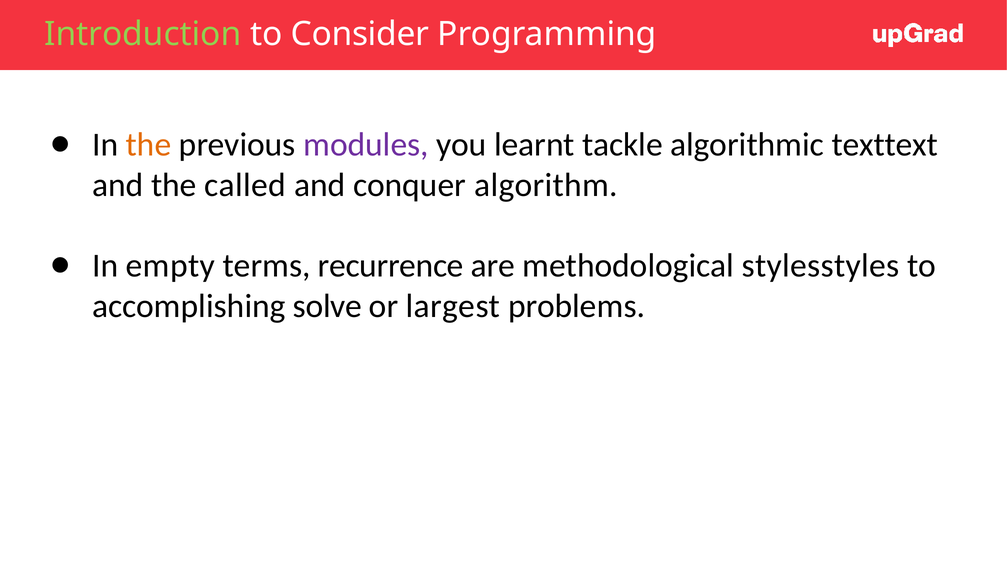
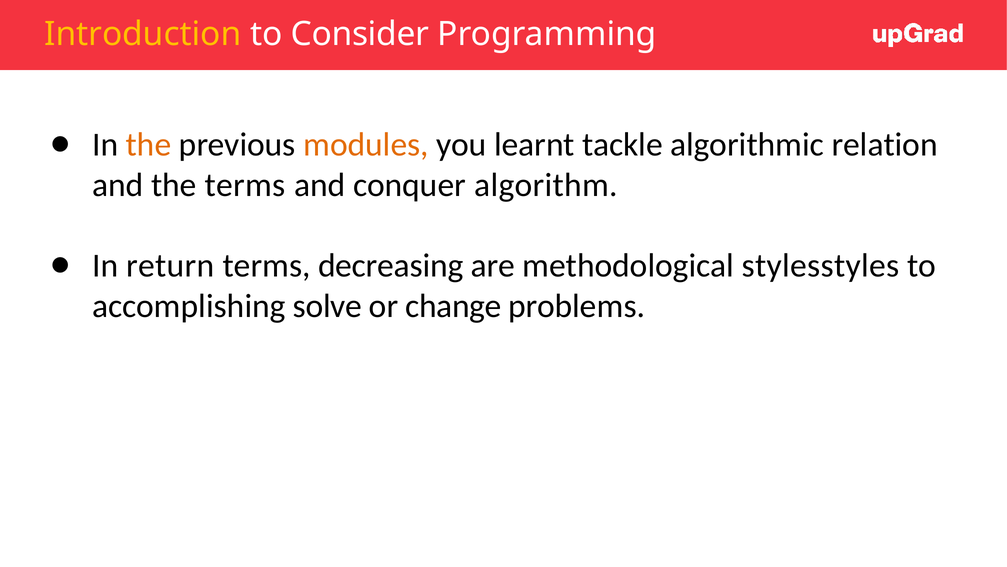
Introduction colour: light green -> yellow
modules colour: purple -> orange
texttext: texttext -> relation
the called: called -> terms
empty: empty -> return
recurrence: recurrence -> decreasing
largest: largest -> change
